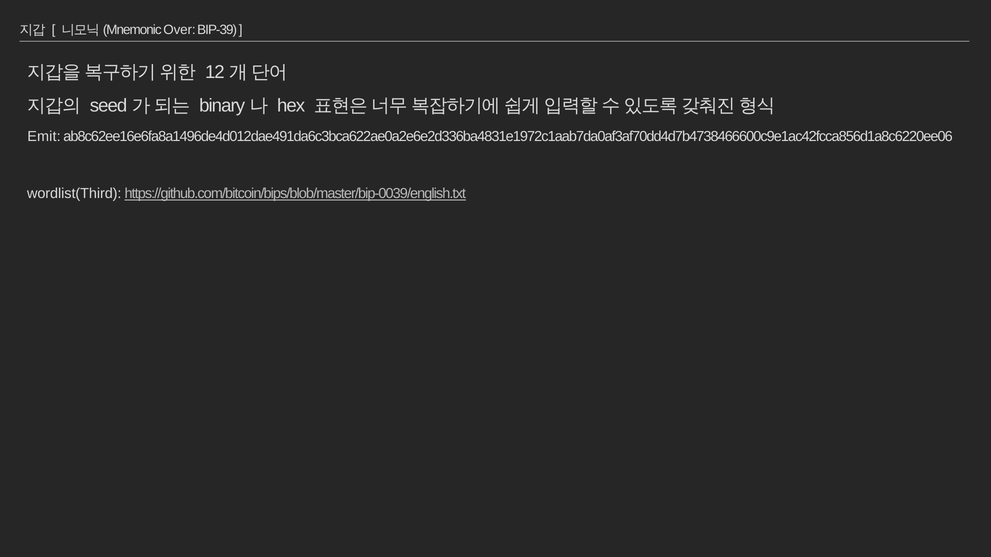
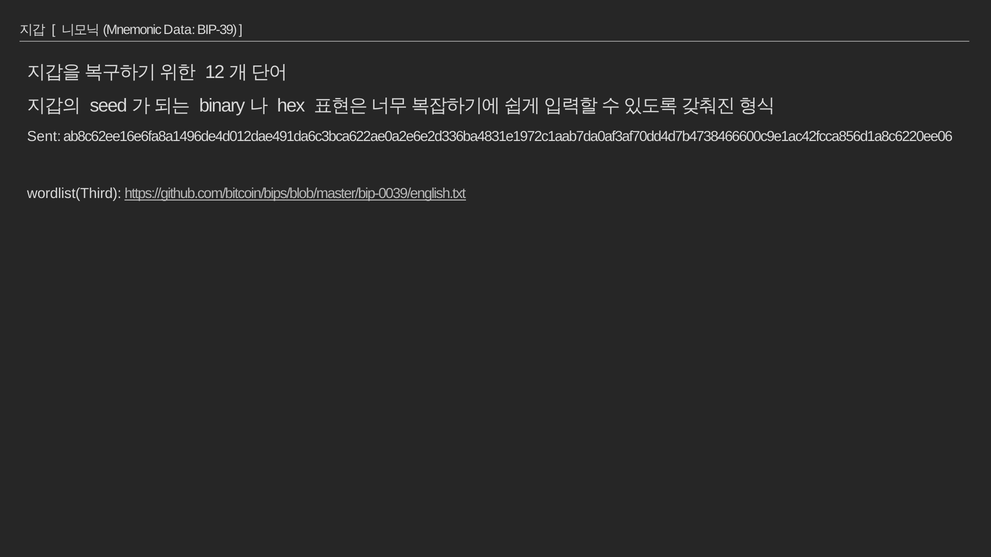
Over: Over -> Data
Emit: Emit -> Sent
